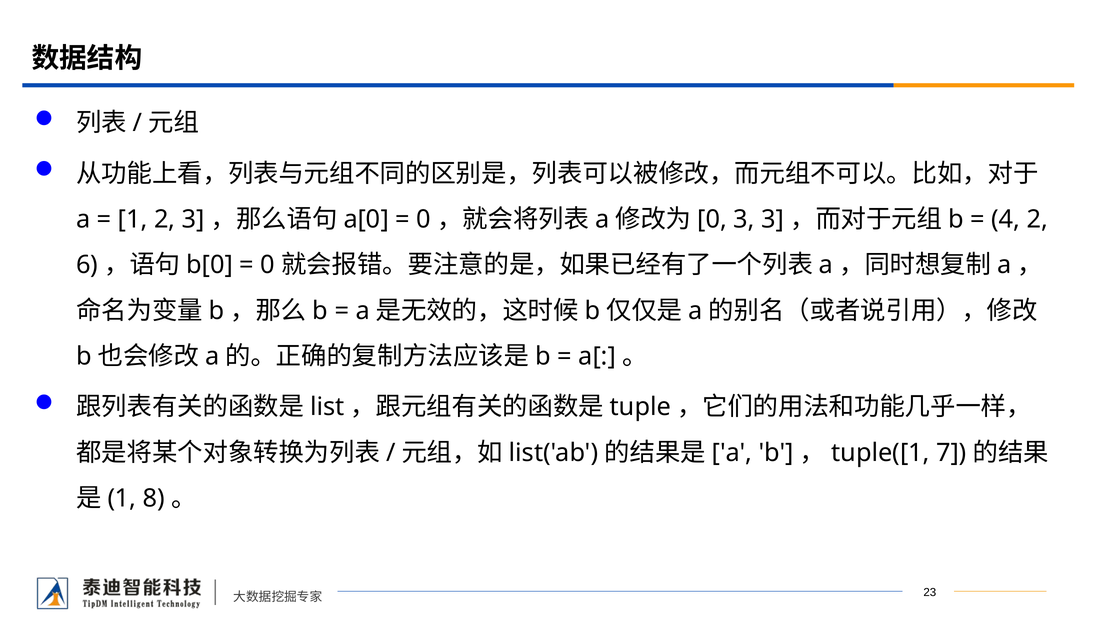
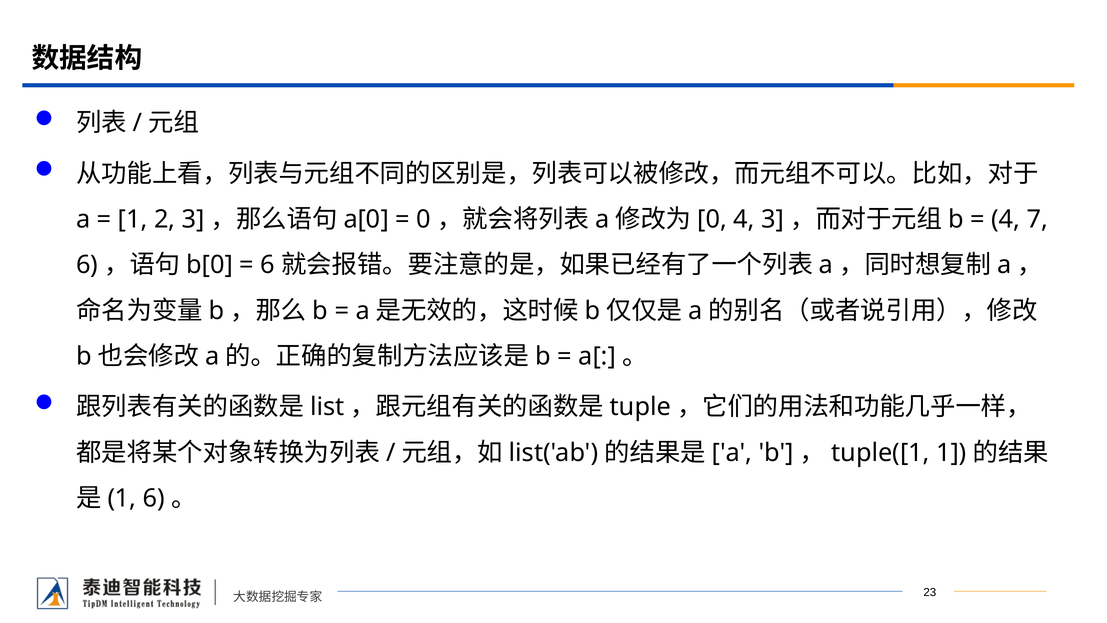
3 at (744, 219): 3 -> 4
4 2: 2 -> 7
0 at (268, 265): 0 -> 6
7 at (951, 453): 7 -> 1
1 8: 8 -> 6
